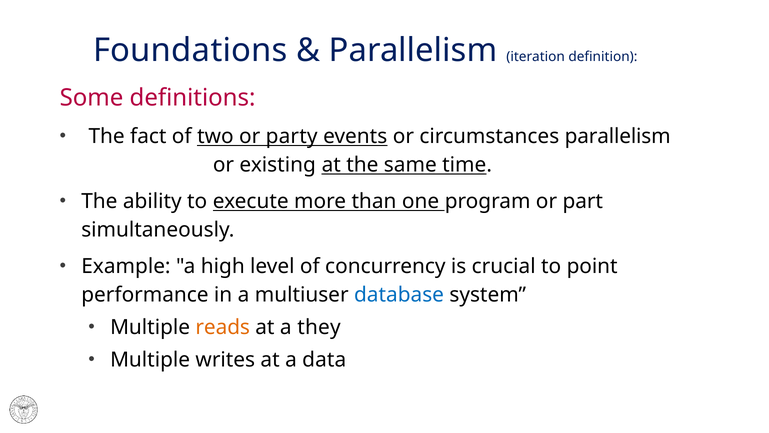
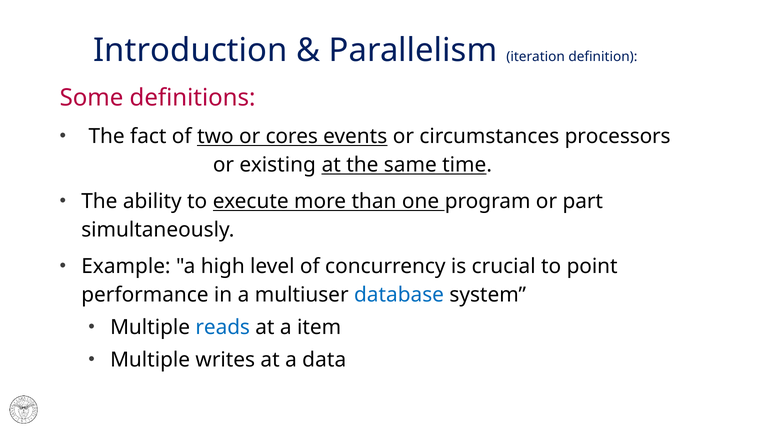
Foundations: Foundations -> Introduction
party: party -> cores
circumstances parallelism: parallelism -> processors
reads colour: orange -> blue
they: they -> item
